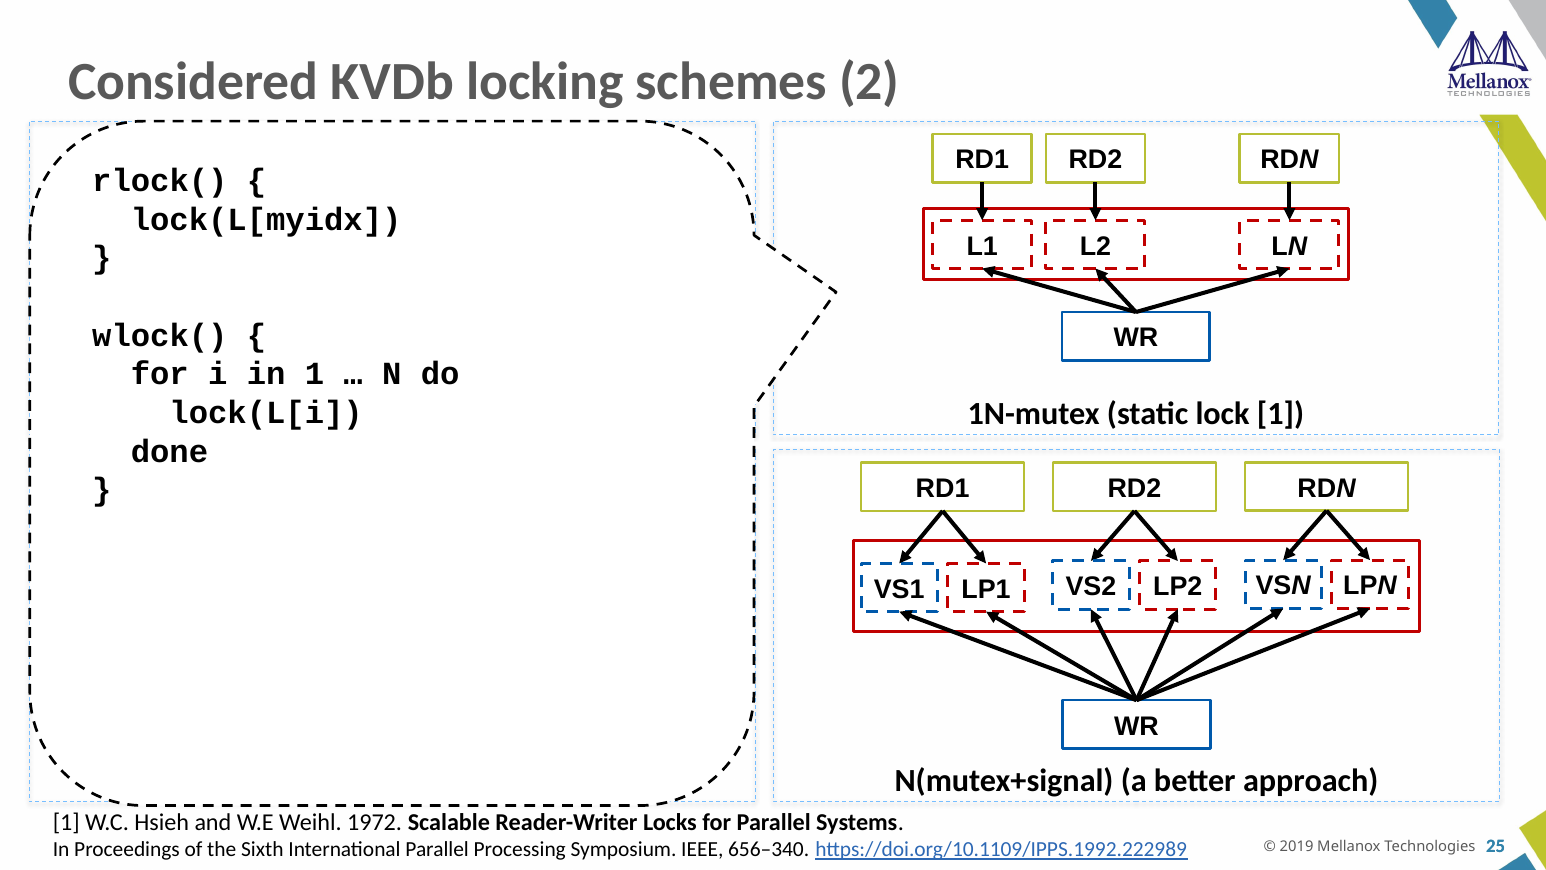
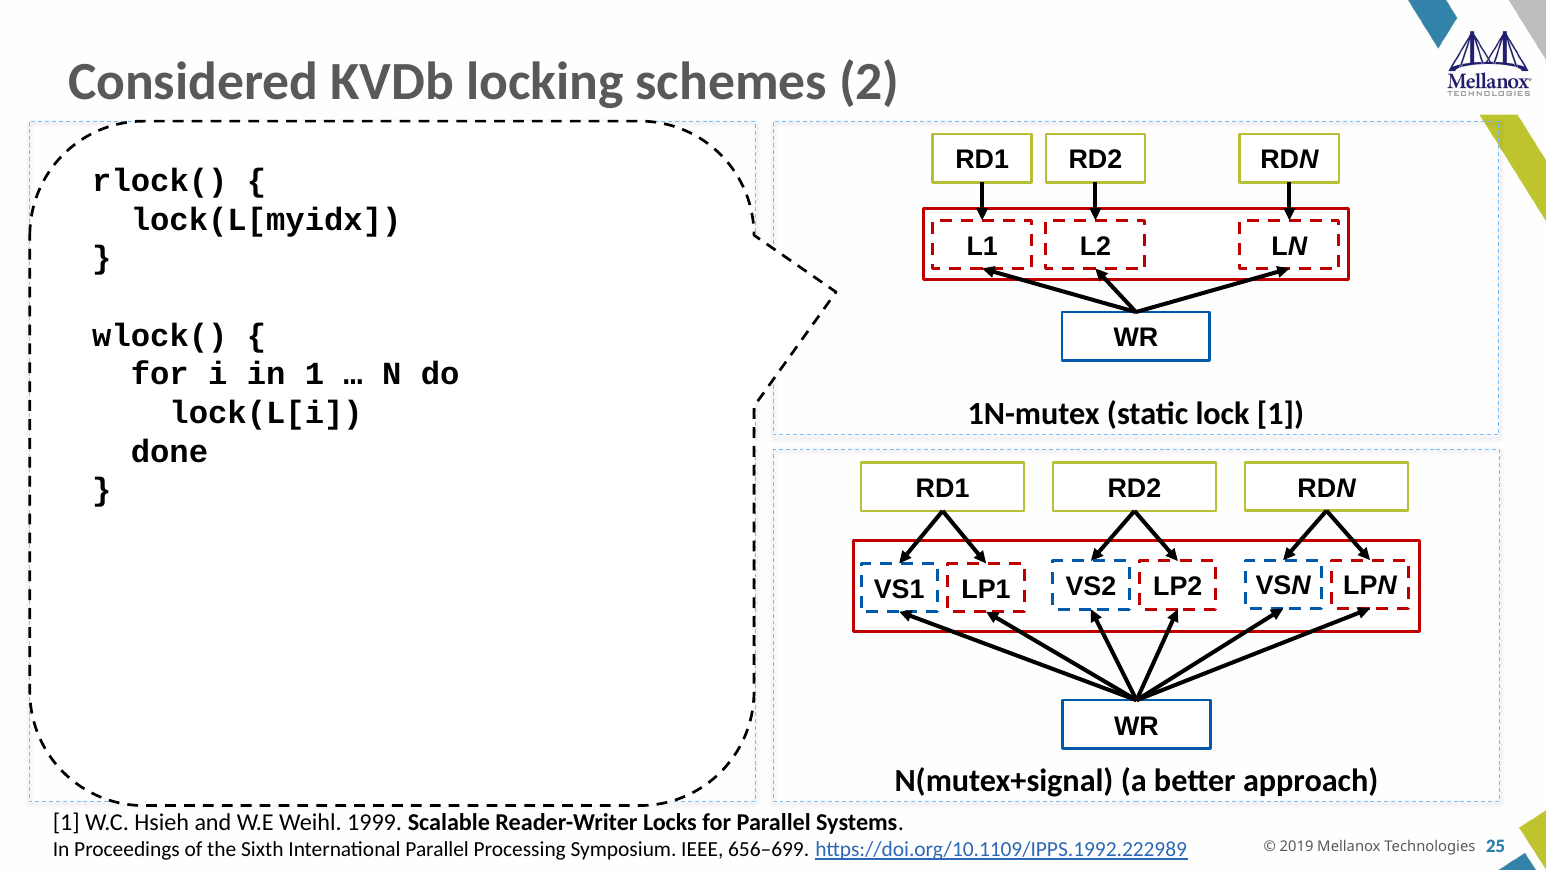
1972: 1972 -> 1999
656–340: 656–340 -> 656–699
